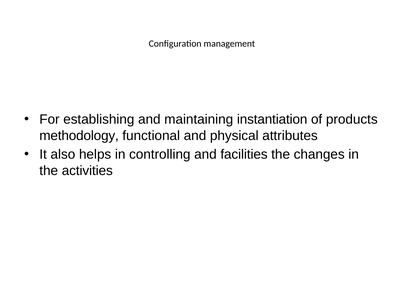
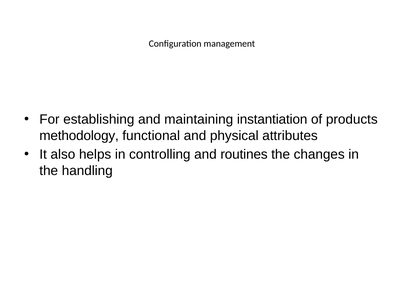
facilities: facilities -> routines
activities: activities -> handling
